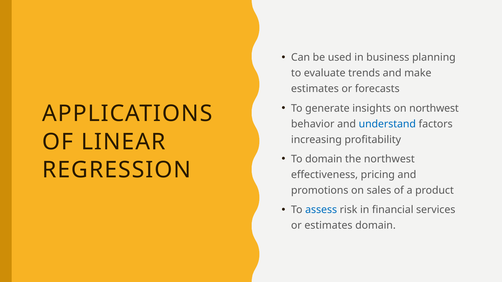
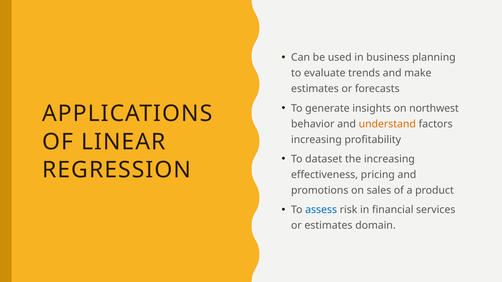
understand colour: blue -> orange
To domain: domain -> dataset
the northwest: northwest -> increasing
